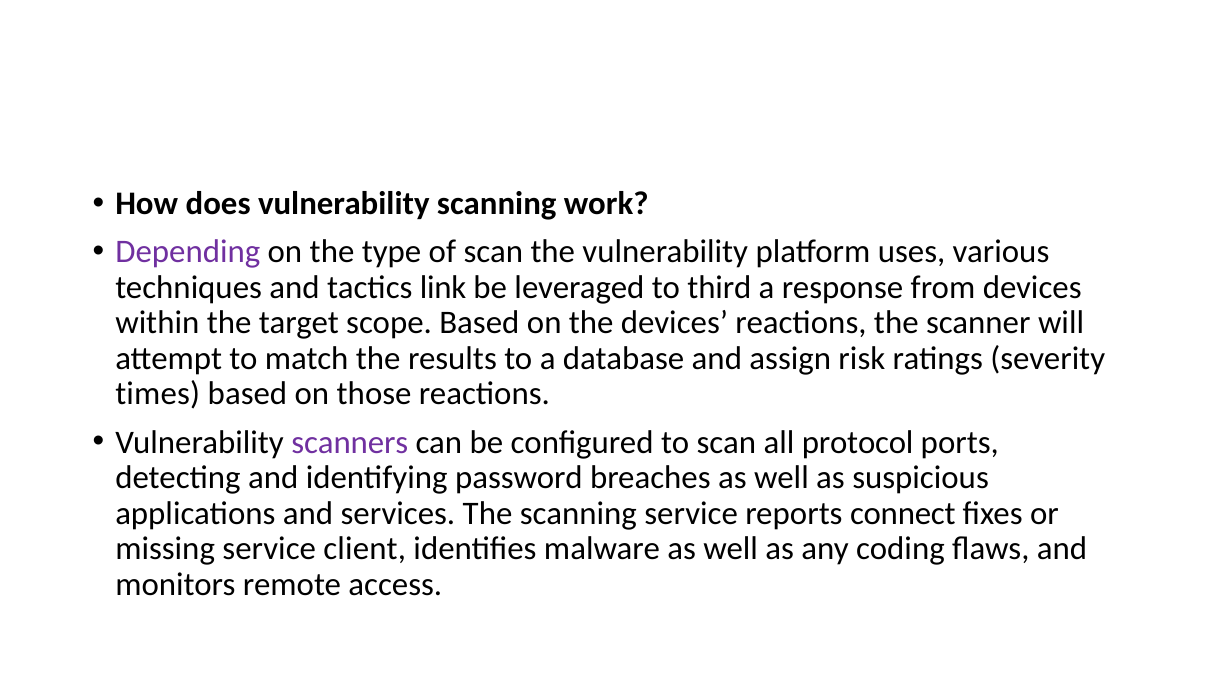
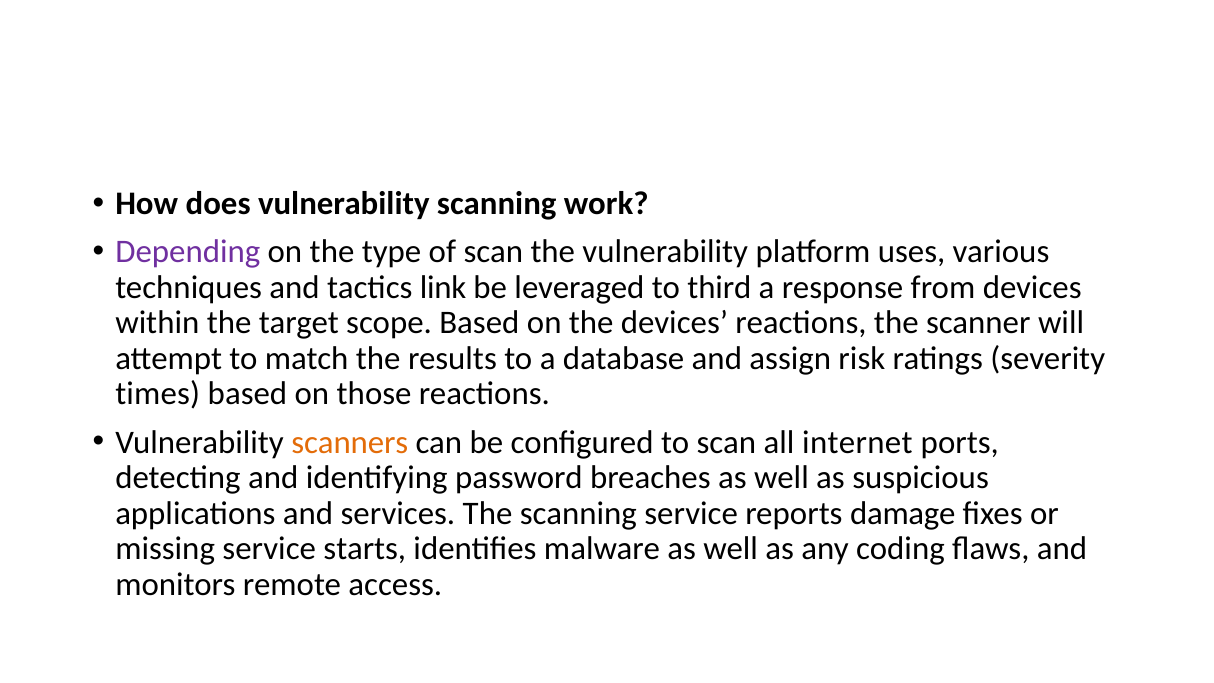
scanners colour: purple -> orange
protocol: protocol -> internet
connect: connect -> damage
client: client -> starts
